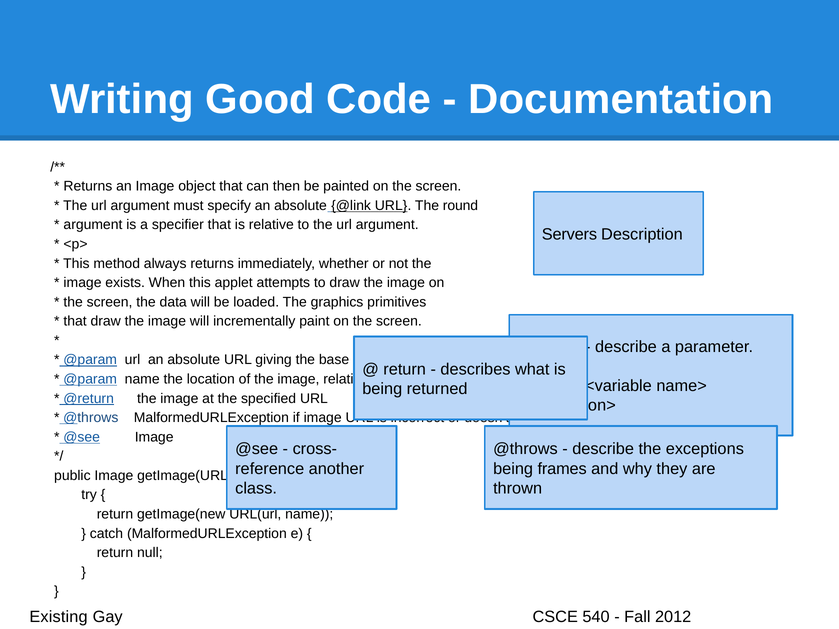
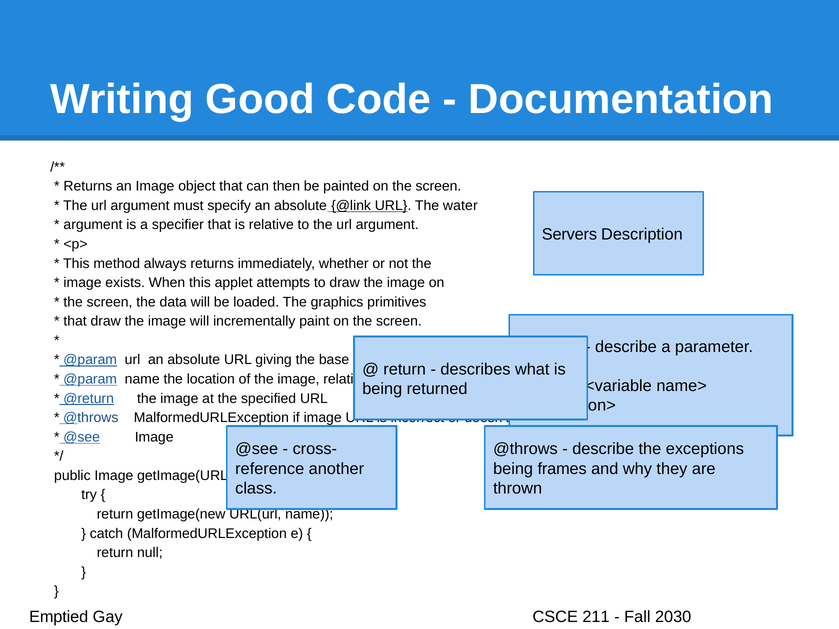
round: round -> water
Existing: Existing -> Emptied
540: 540 -> 211
2012: 2012 -> 2030
